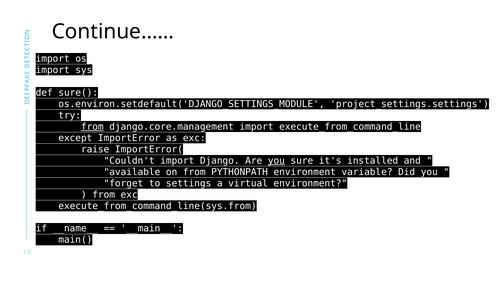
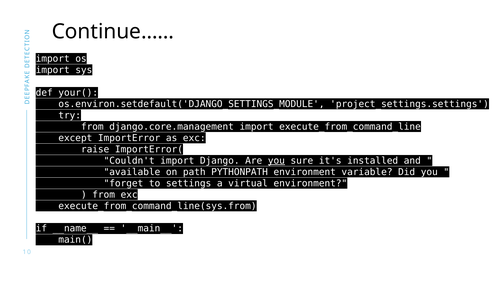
sure(: sure( -> your(
from at (92, 126) underline: present -> none
on from: from -> path
